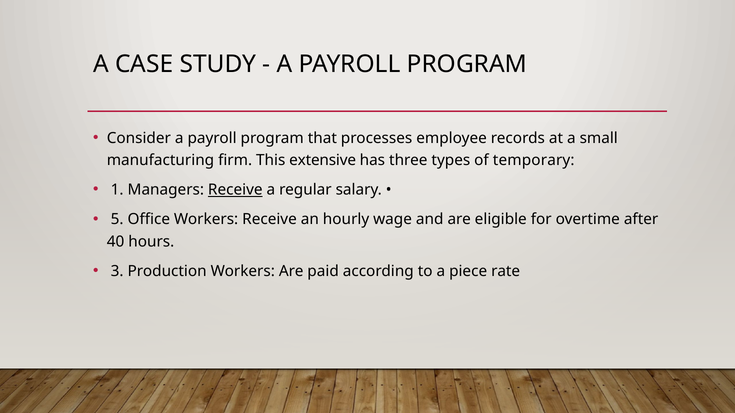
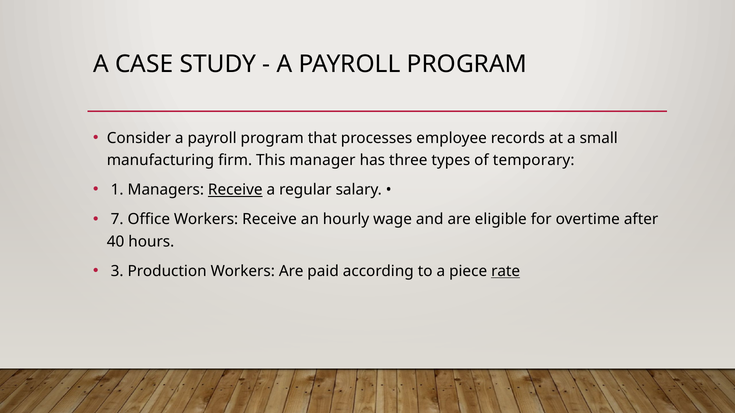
extensive: extensive -> manager
5: 5 -> 7
rate underline: none -> present
